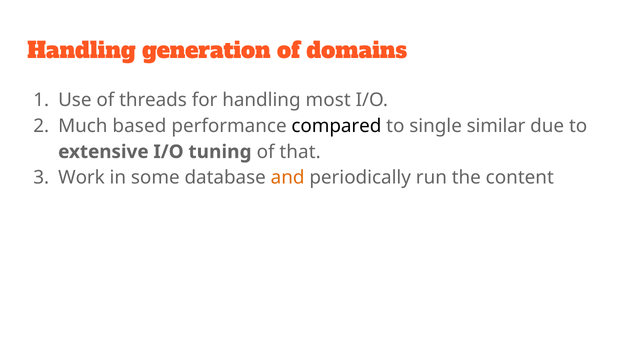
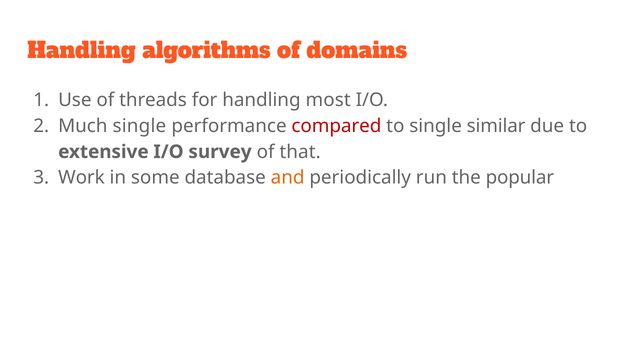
generation: generation -> algorithms
Much based: based -> single
compared colour: black -> red
tuning: tuning -> survey
content: content -> popular
